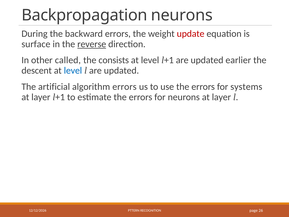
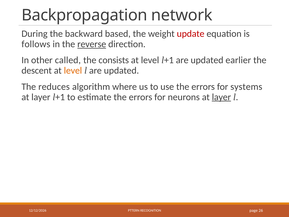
Backpropagation neurons: neurons -> network
backward errors: errors -> based
surface: surface -> follows
level at (73, 71) colour: blue -> orange
artificial: artificial -> reduces
algorithm errors: errors -> where
layer at (221, 97) underline: none -> present
